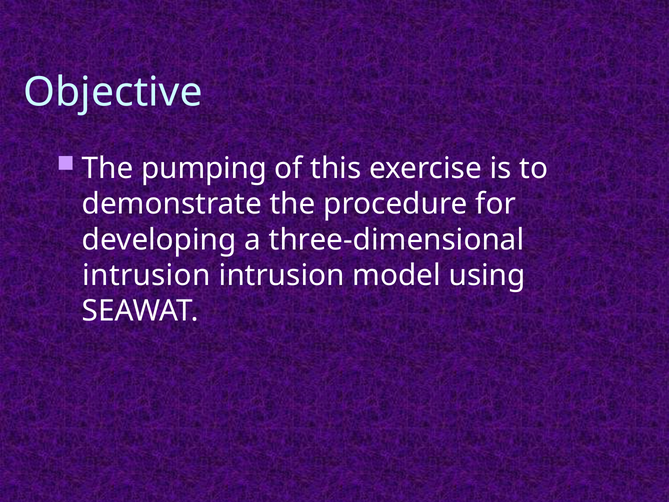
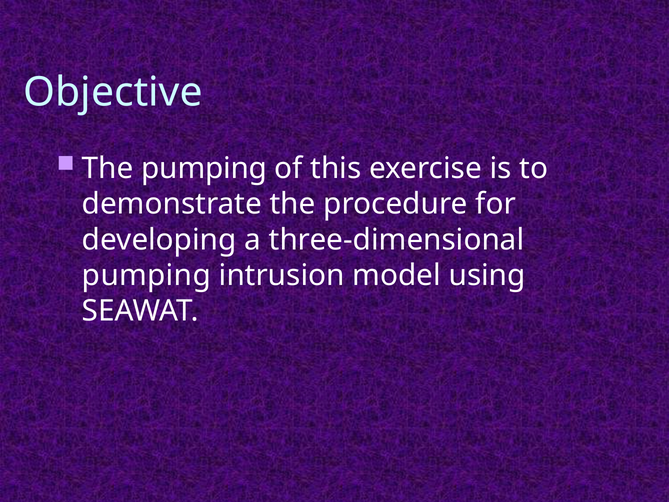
intrusion at (146, 275): intrusion -> pumping
